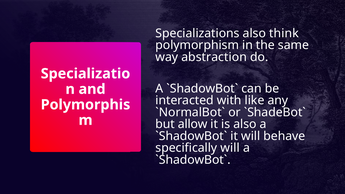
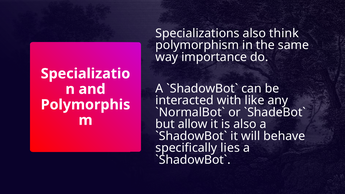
abstraction: abstraction -> importance
specifically will: will -> lies
